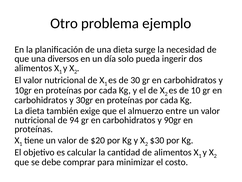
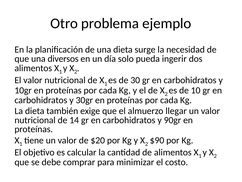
entre: entre -> llegar
94: 94 -> 14
$30: $30 -> $90
